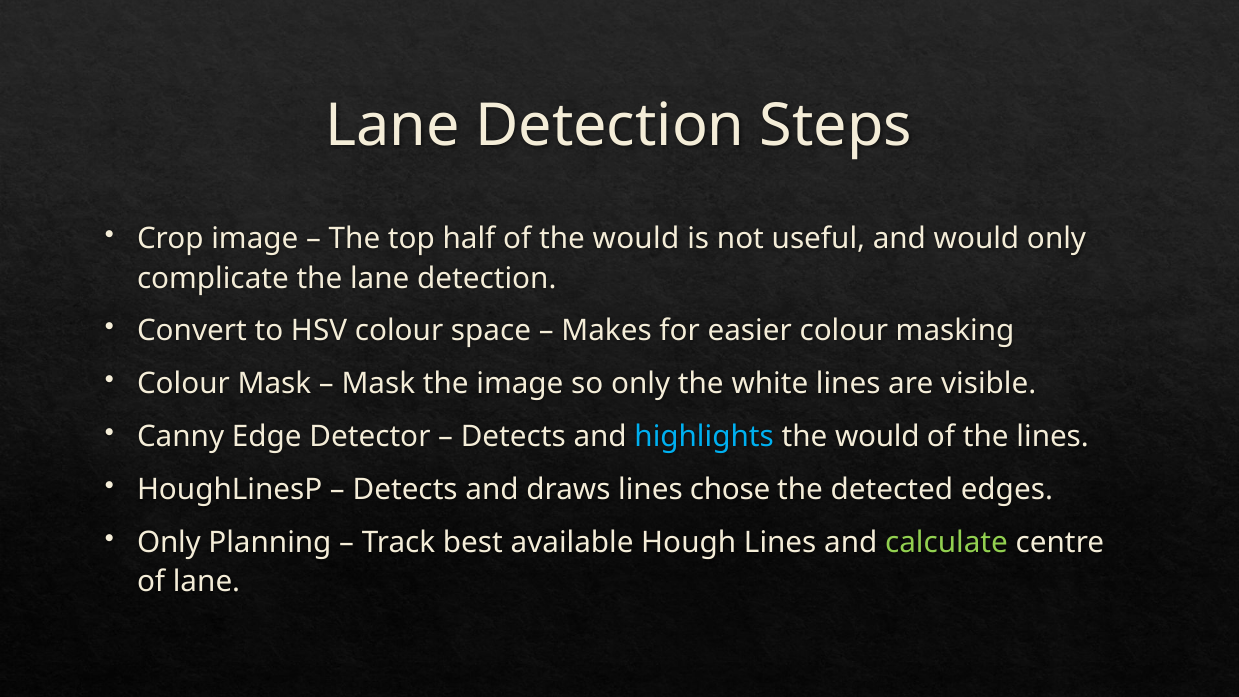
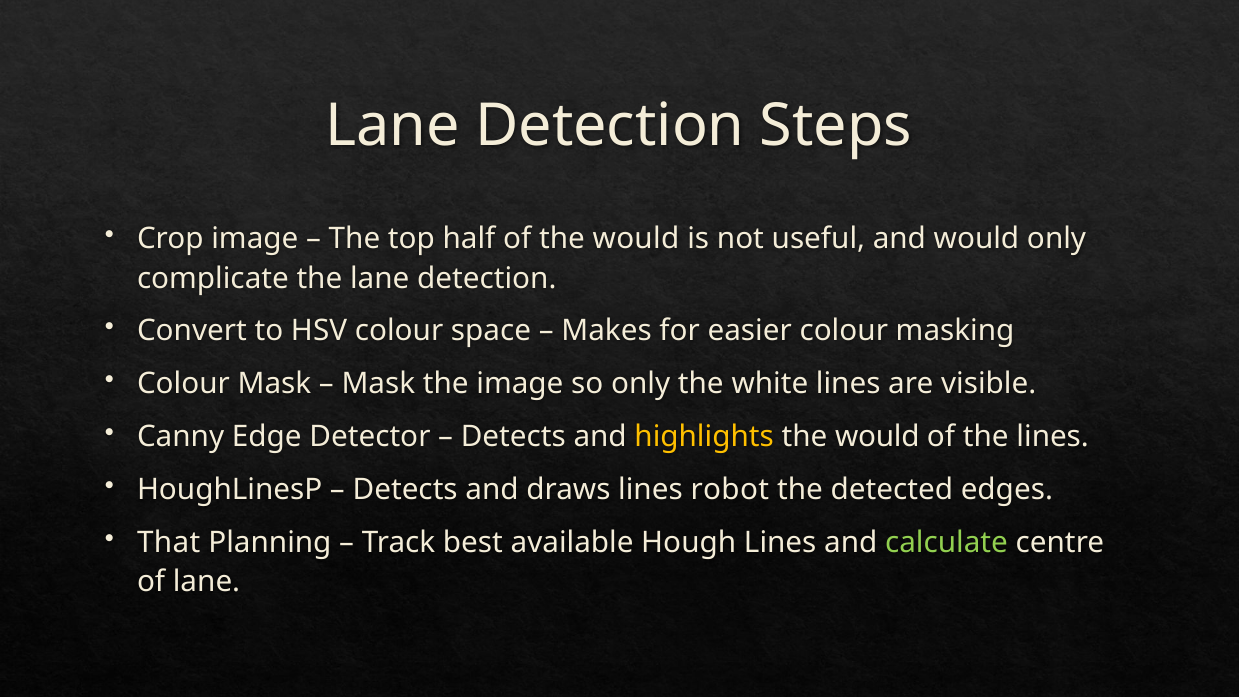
highlights colour: light blue -> yellow
chose: chose -> robot
Only at (169, 542): Only -> That
